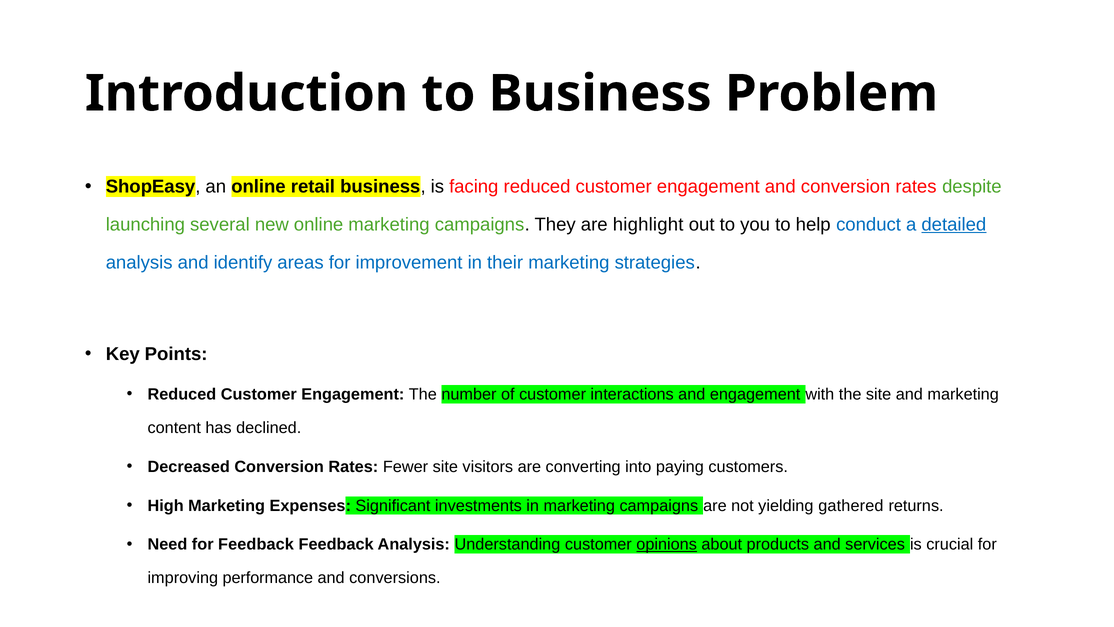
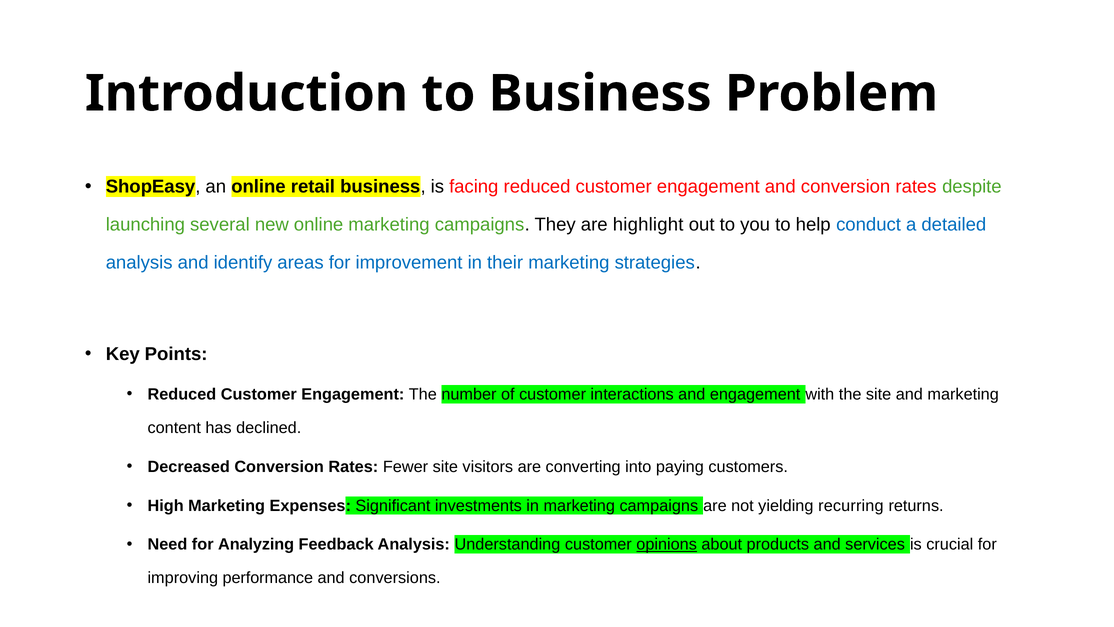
detailed underline: present -> none
gathered: gathered -> recurring
for Feedback: Feedback -> Analyzing
